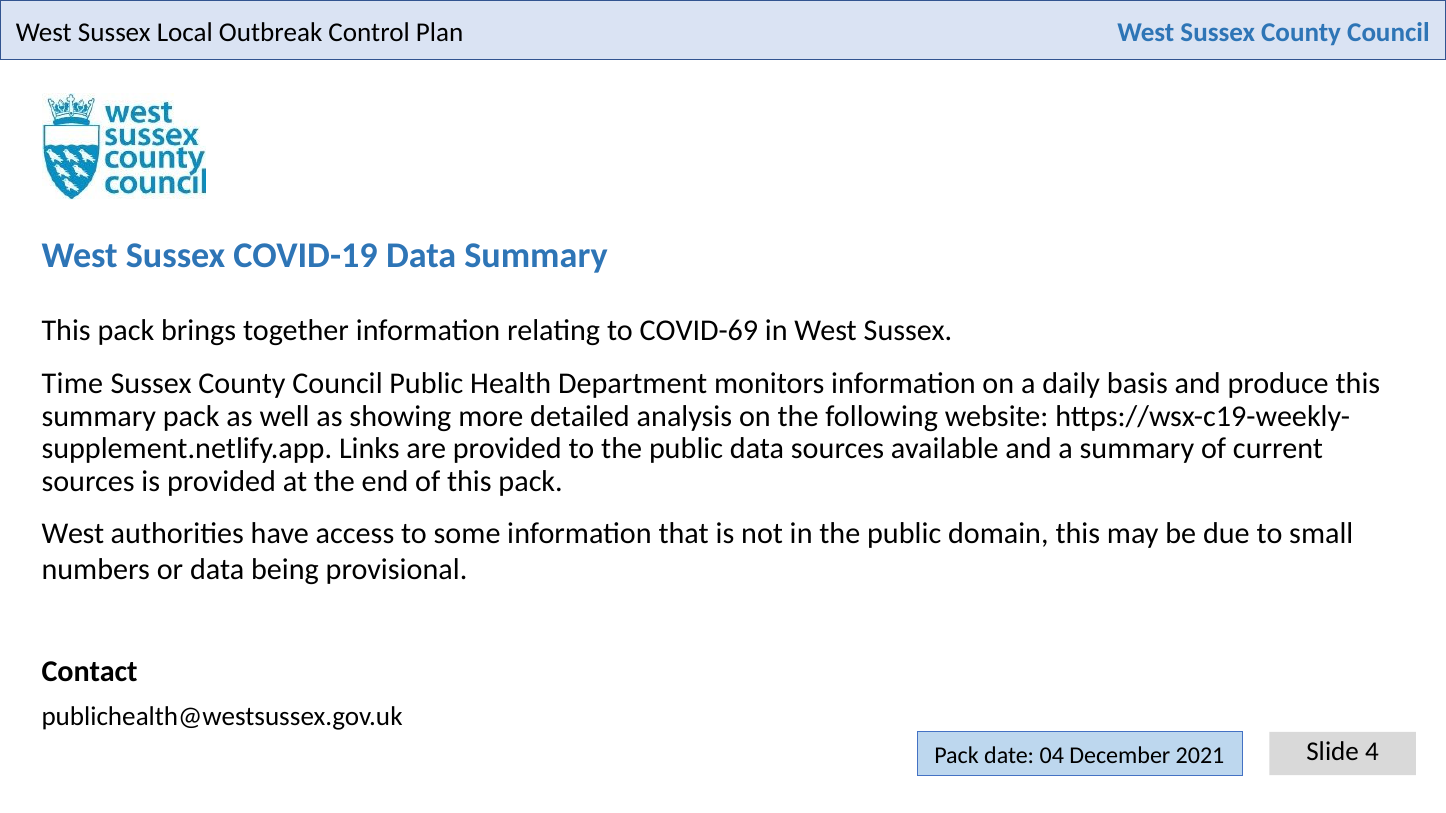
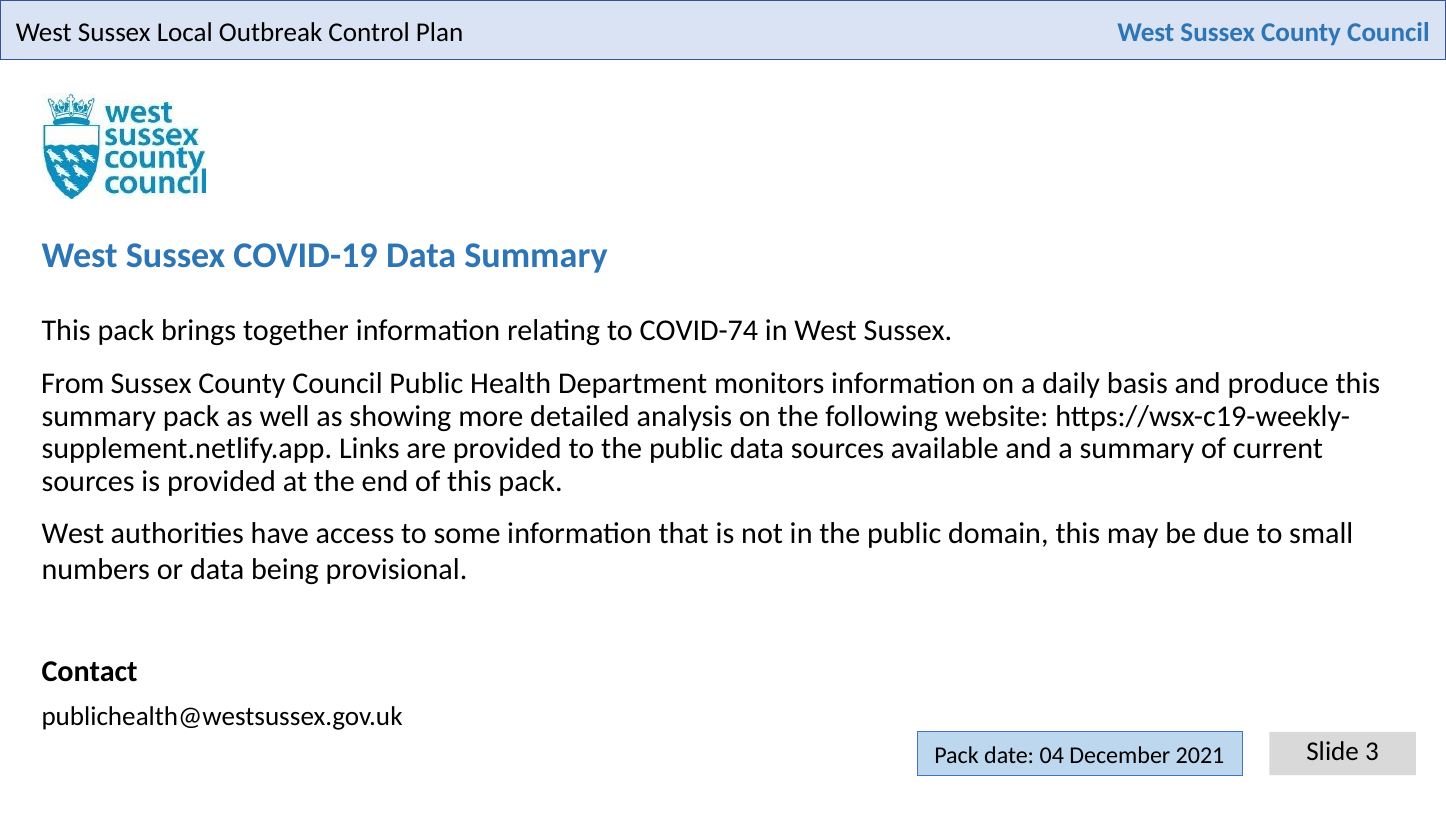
COVID-69: COVID-69 -> COVID-74
Time: Time -> From
4: 4 -> 3
